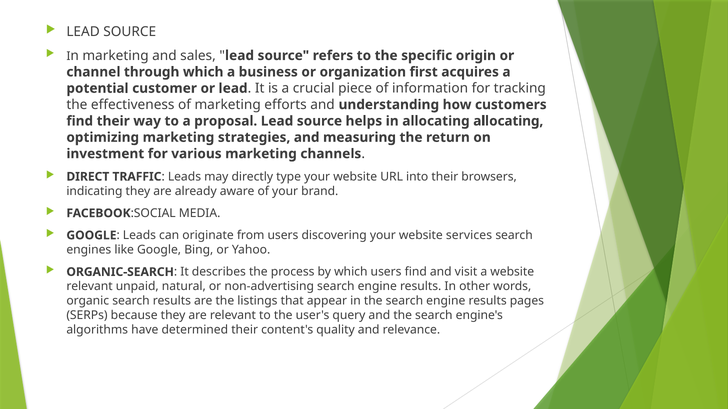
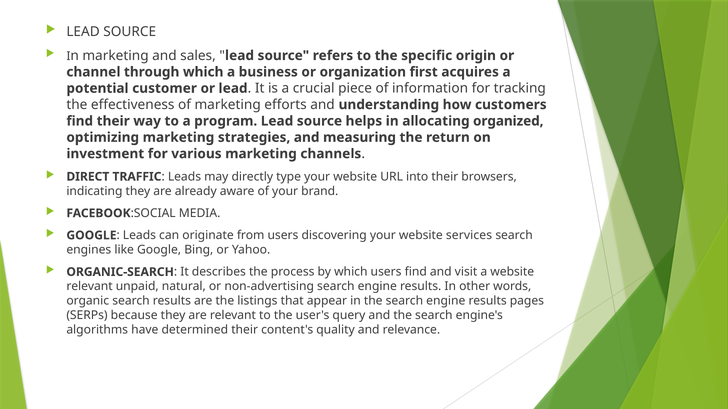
proposal: proposal -> program
allocating allocating: allocating -> organized
